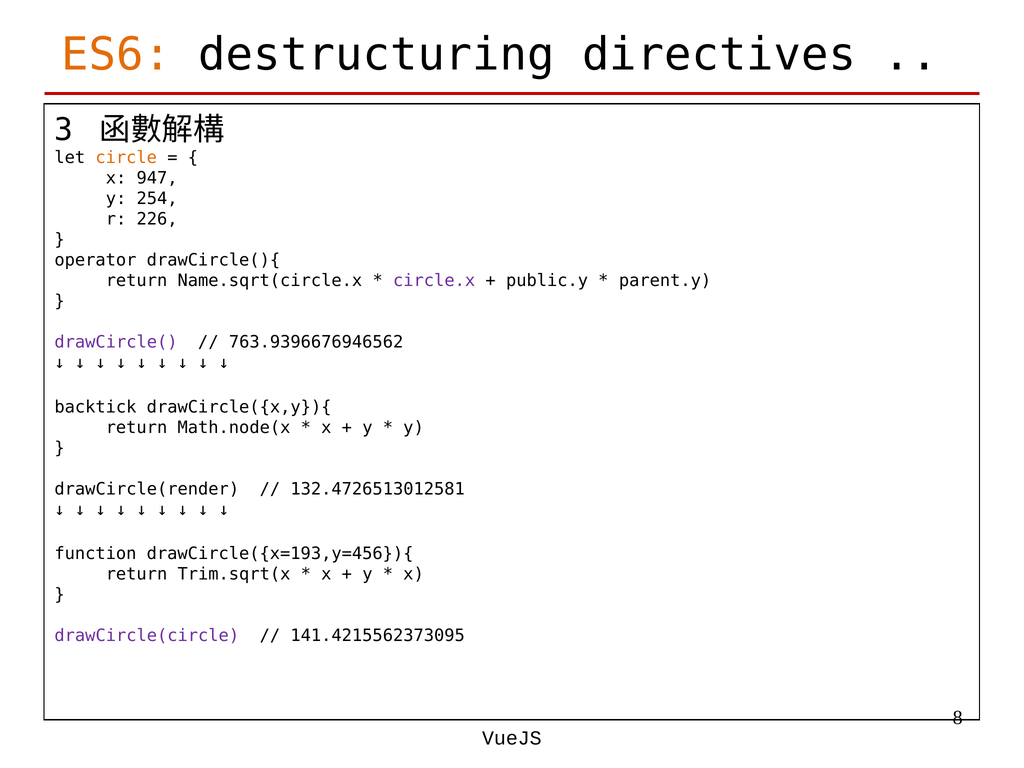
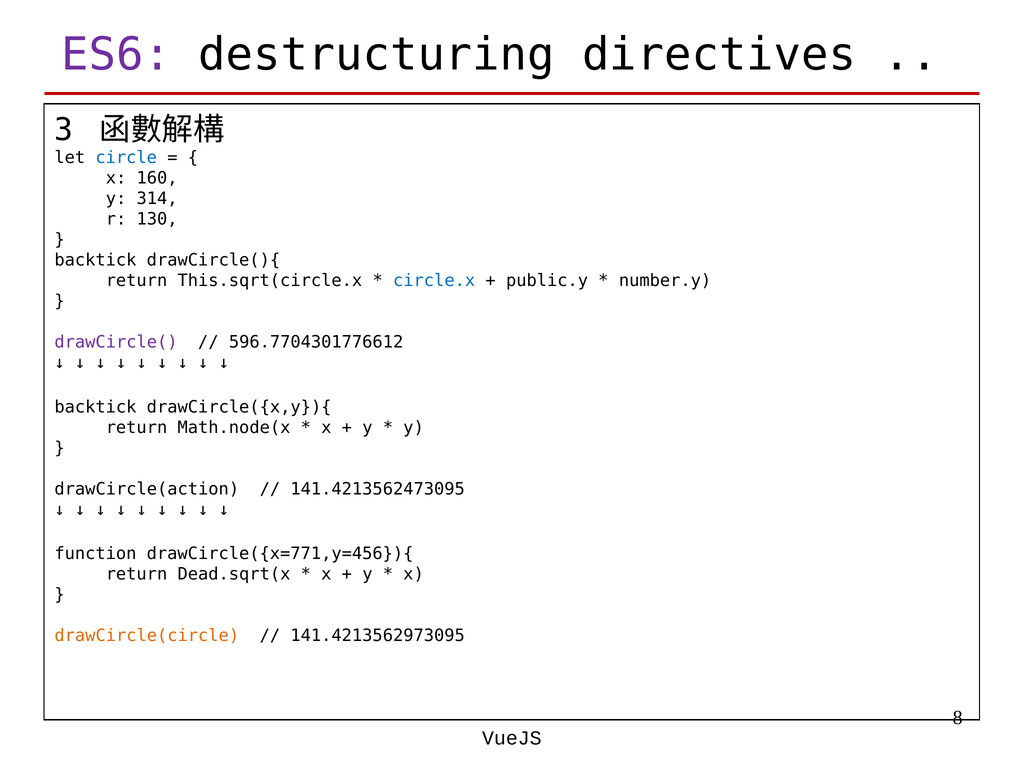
ES6 colour: orange -> purple
circle colour: orange -> blue
947: 947 -> 160
254: 254 -> 314
226: 226 -> 130
operator at (95, 260): operator -> backtick
Name.sqrt(circle.x: Name.sqrt(circle.x -> This.sqrt(circle.x
circle.x colour: purple -> blue
parent.y: parent.y -> number.y
763.9396676946562: 763.9396676946562 -> 596.7704301776612
drawCircle(render: drawCircle(render -> drawCircle(action
132.4726513012581: 132.4726513012581 -> 141.4213562473095
drawCircle({x=193,y=456}){: drawCircle({x=193,y=456}){ -> drawCircle({x=771,y=456}){
Trim.sqrt(x: Trim.sqrt(x -> Dead.sqrt(x
drawCircle(circle colour: purple -> orange
141.4215562373095: 141.4215562373095 -> 141.4213562973095
